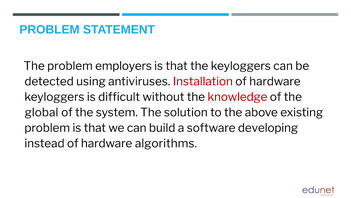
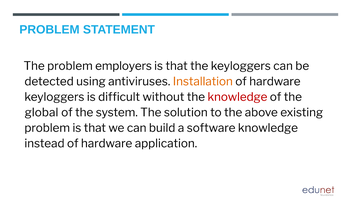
Installation colour: red -> orange
software developing: developing -> knowledge
algorithms: algorithms -> application
